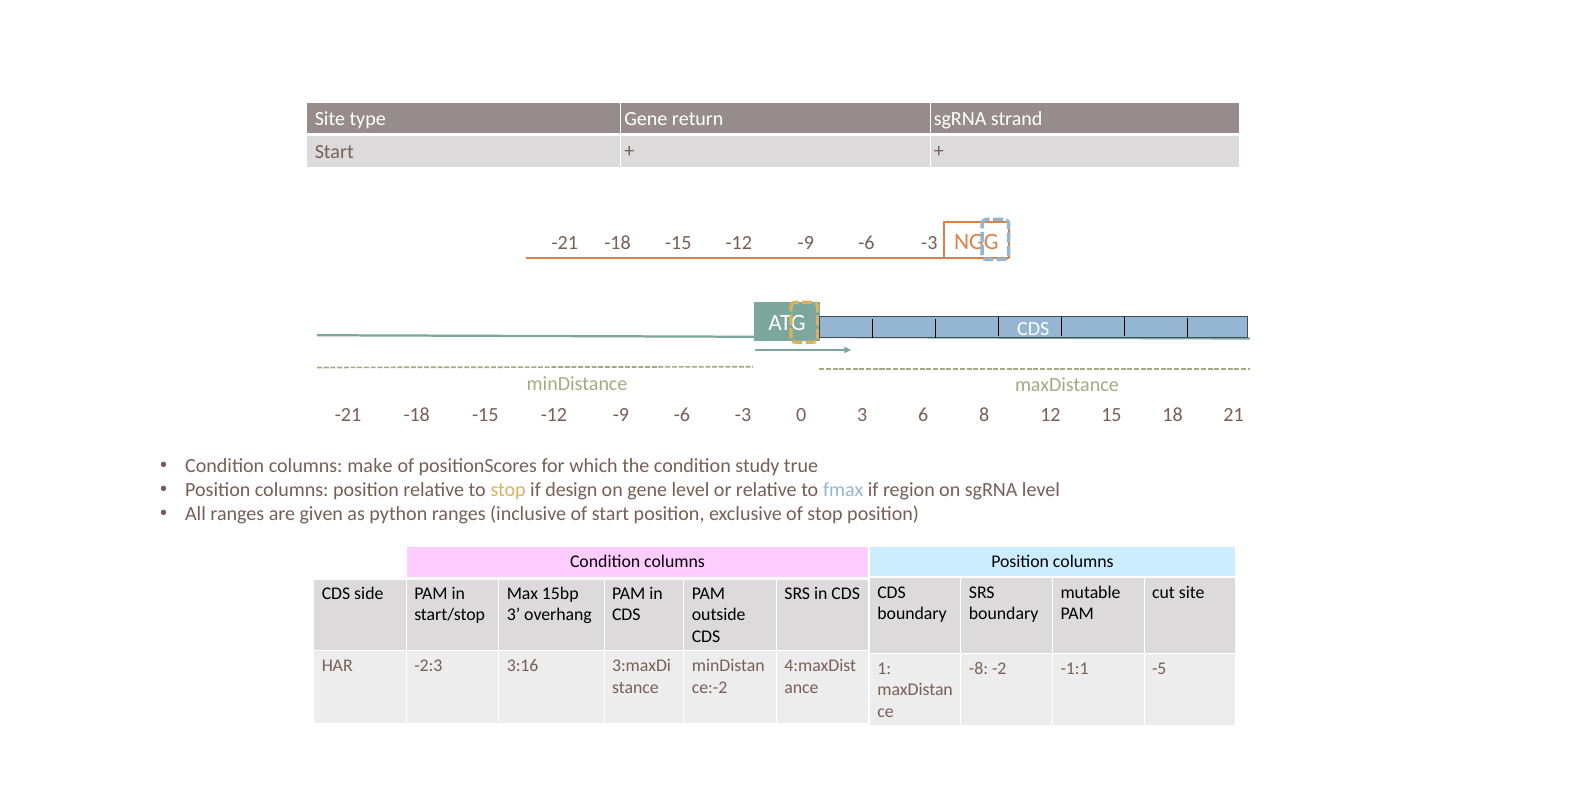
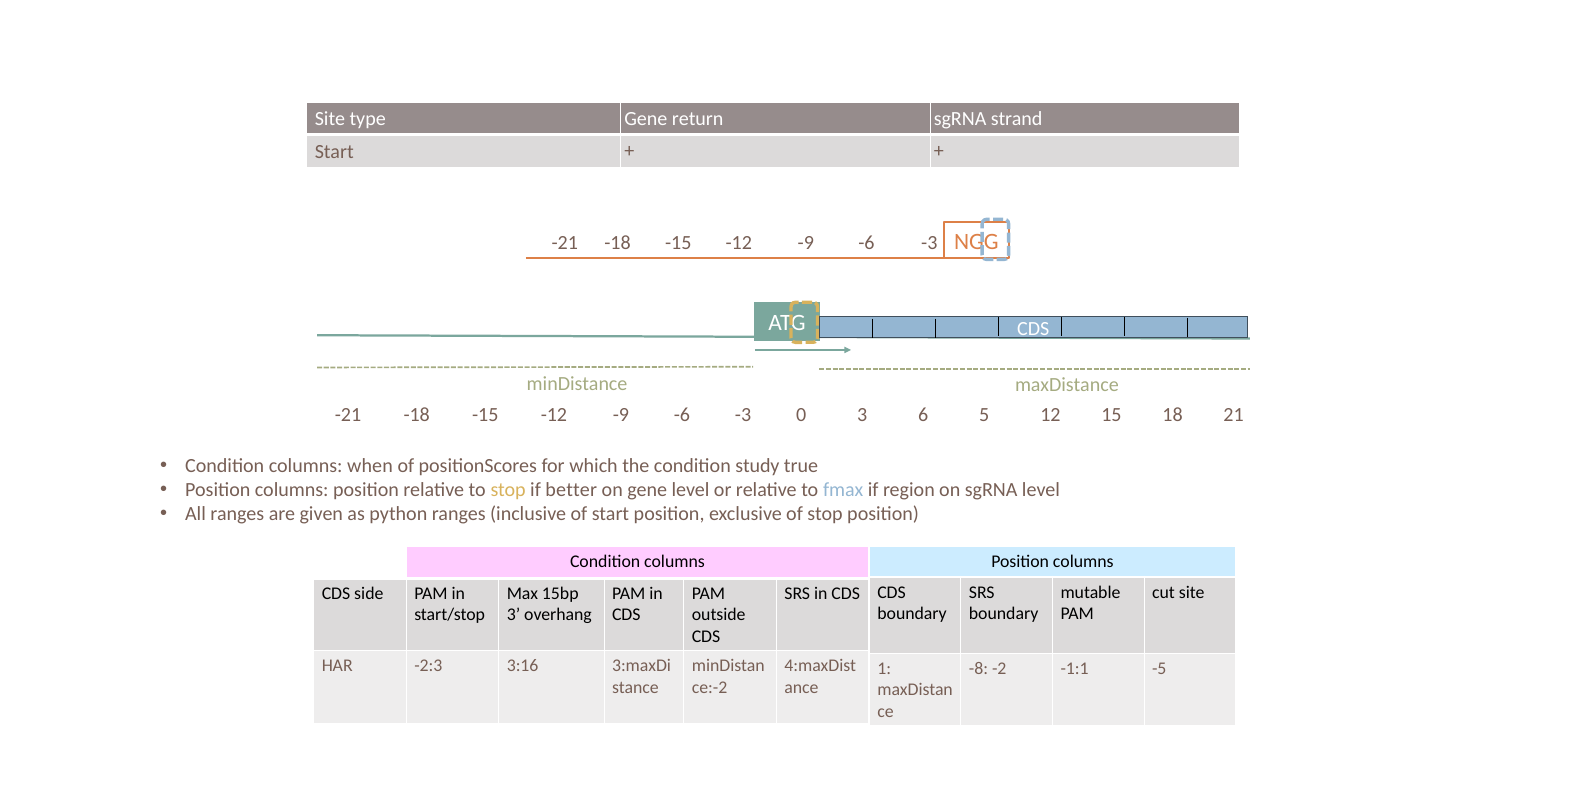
8: 8 -> 5
make: make -> when
design: design -> better
